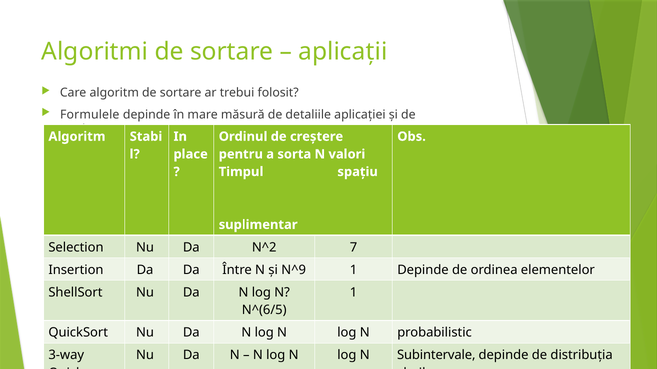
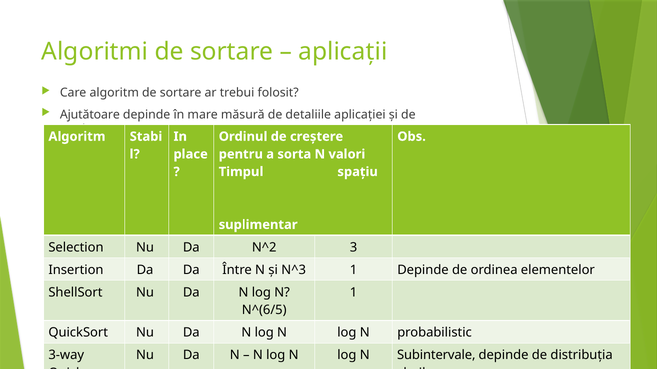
Formulele: Formulele -> Ajutătoare
7: 7 -> 3
N^9: N^9 -> N^3
